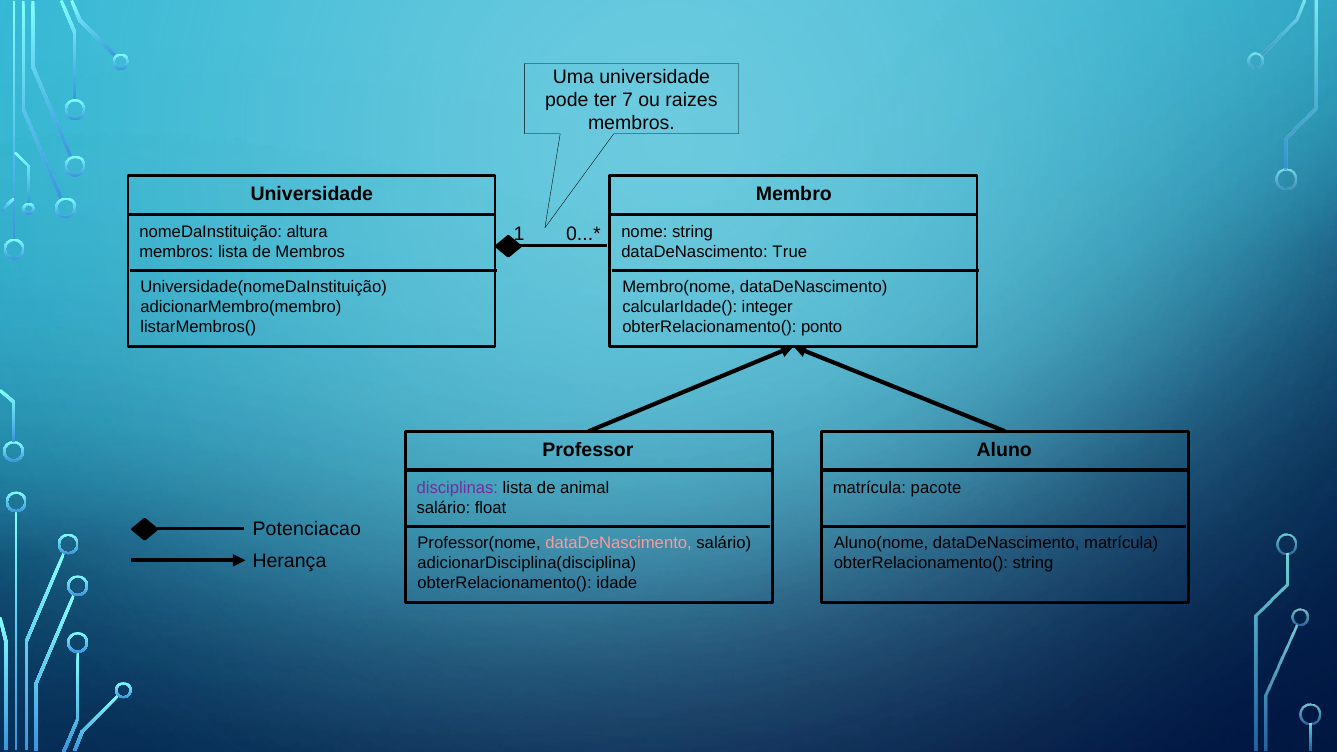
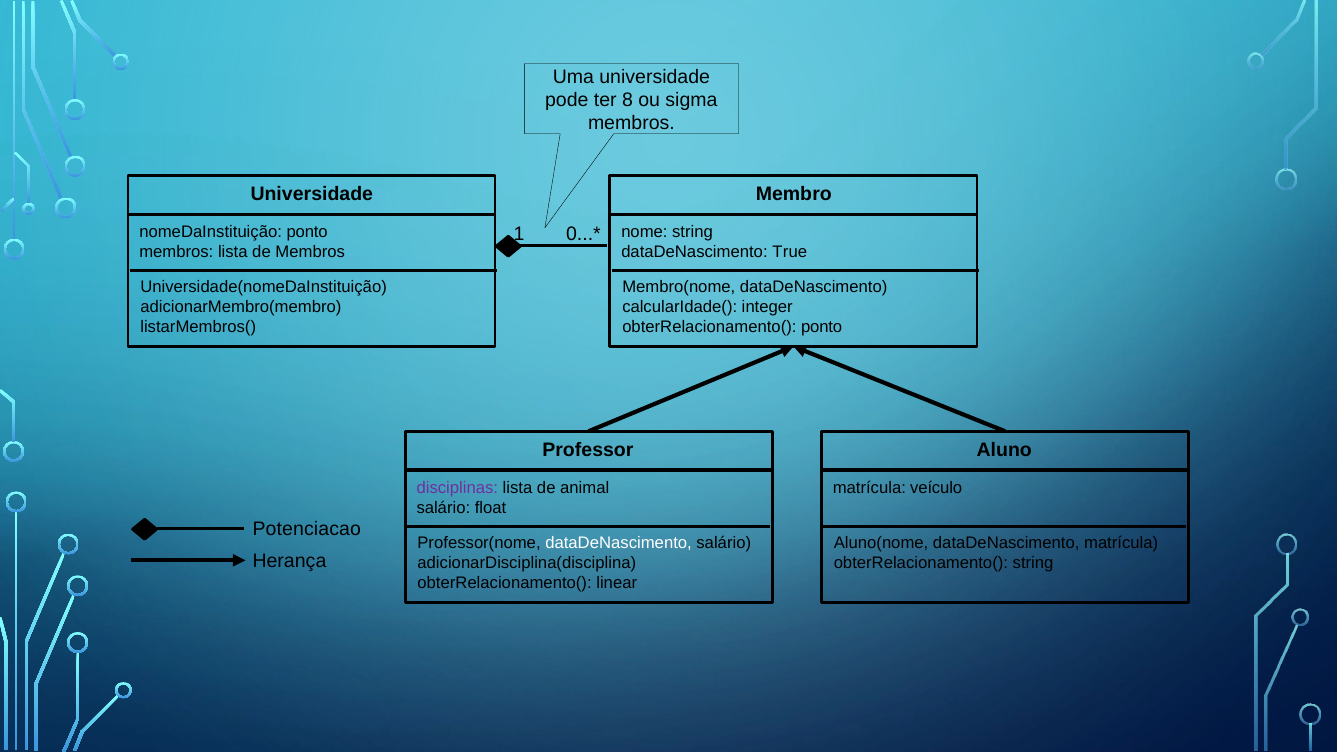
7: 7 -> 8
raizes: raizes -> sigma
nomeDaInstituição altura: altura -> ponto
pacote: pacote -> veículo
dataDeNascimento at (619, 543) colour: pink -> white
idade: idade -> linear
